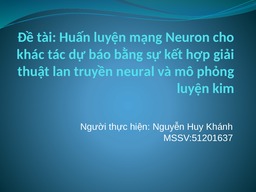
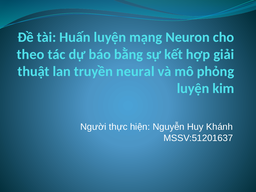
khác: khác -> theo
